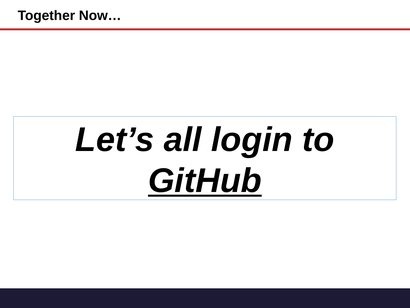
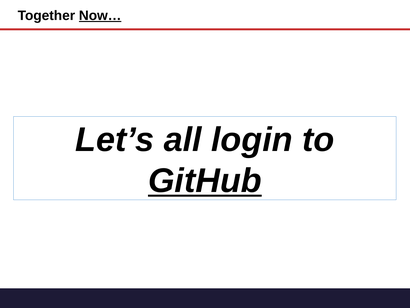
Now… underline: none -> present
